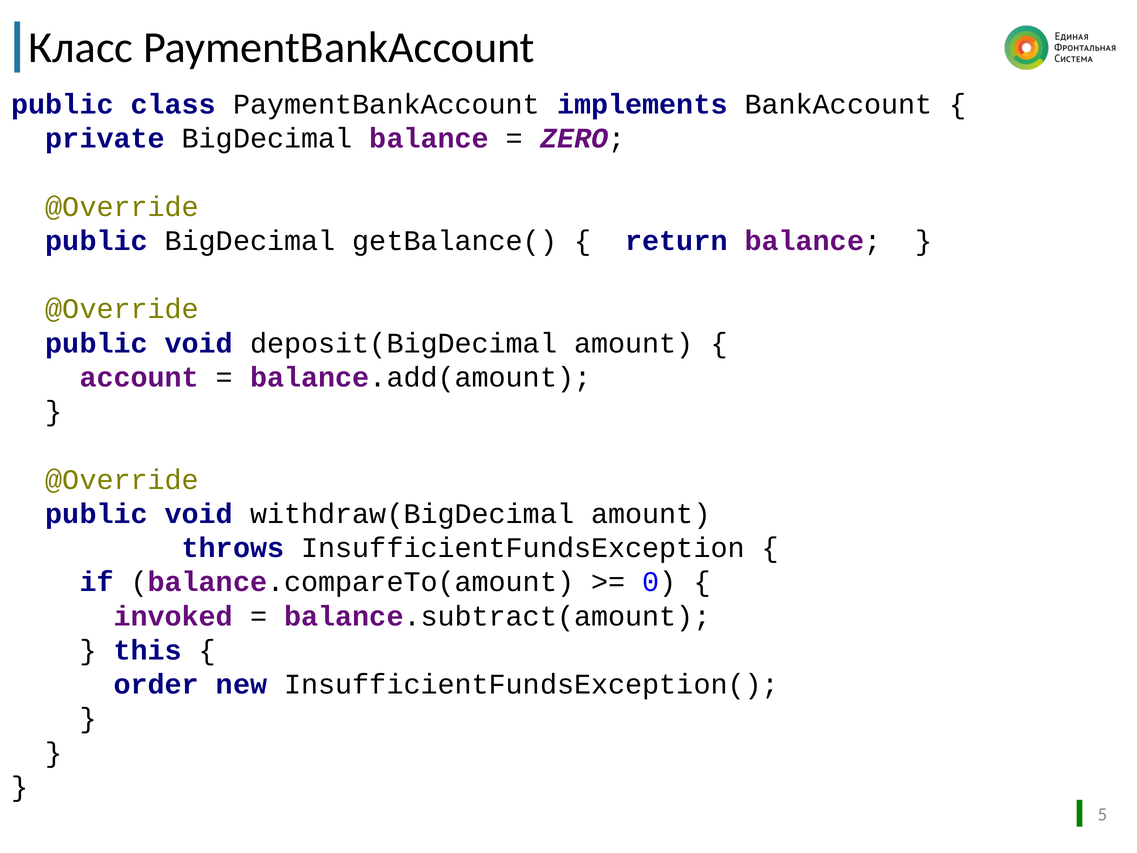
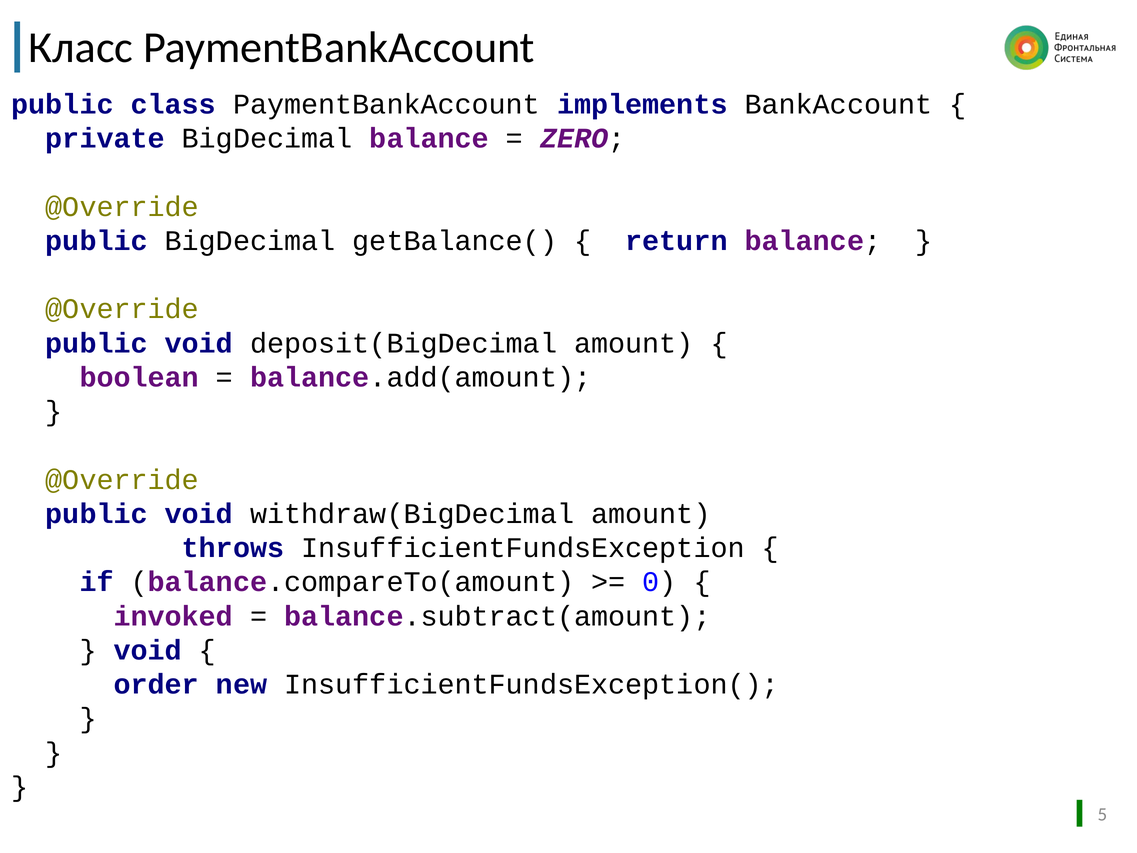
account: account -> boolean
this at (148, 650): this -> void
